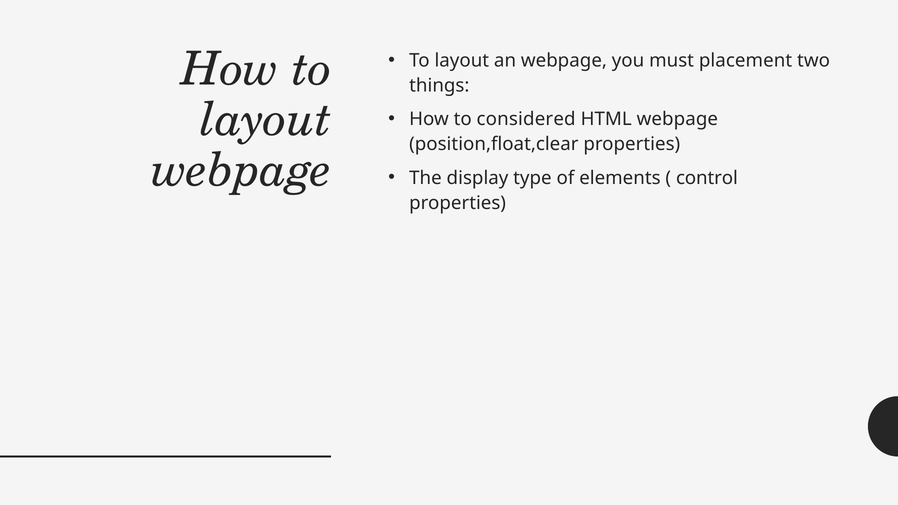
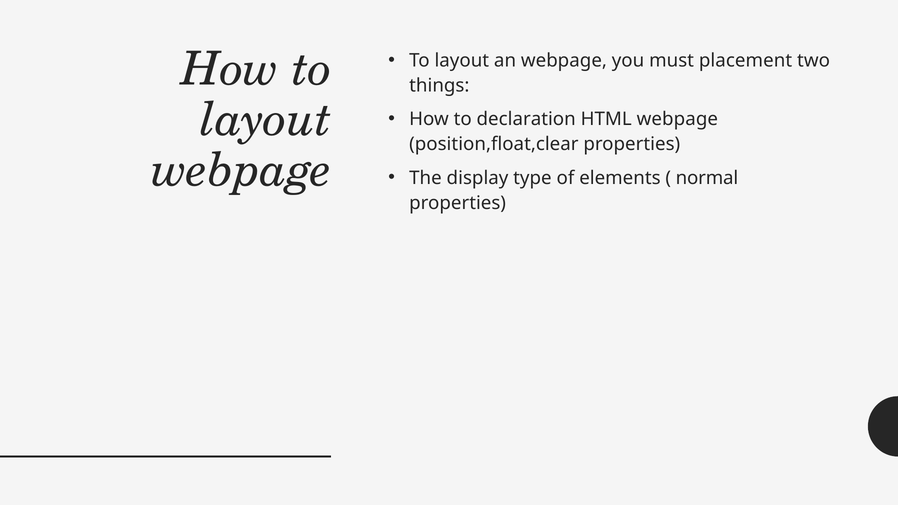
considered: considered -> declaration
control: control -> normal
